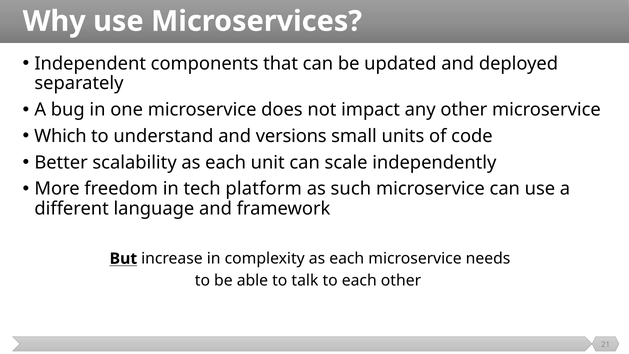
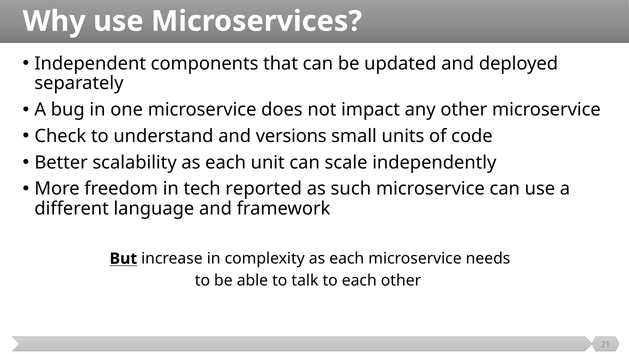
Which: Which -> Check
platform: platform -> reported
